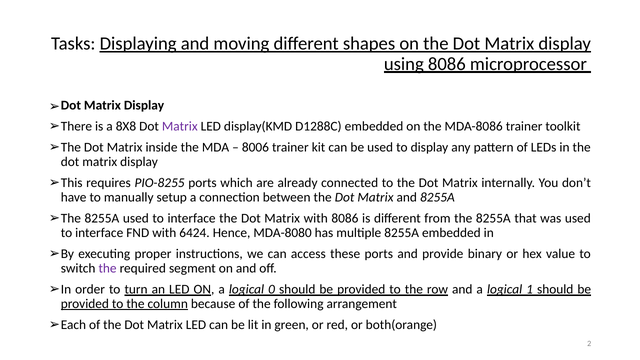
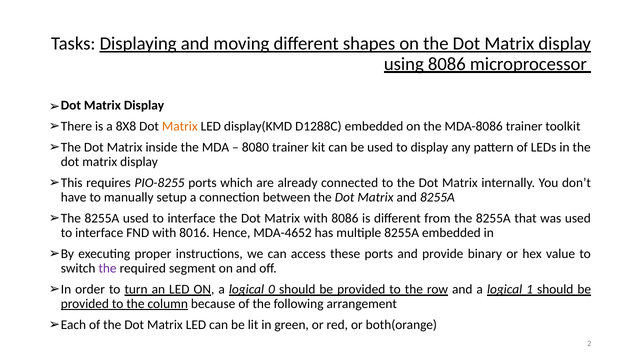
Matrix at (180, 126) colour: purple -> orange
8006: 8006 -> 8080
6424: 6424 -> 8016
MDA-8080: MDA-8080 -> MDA-4652
